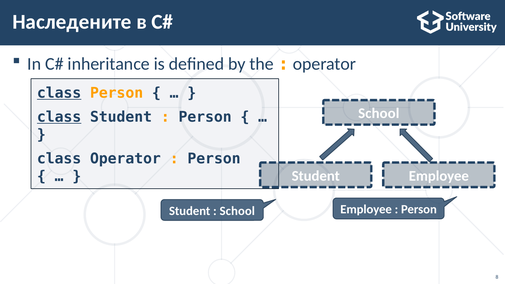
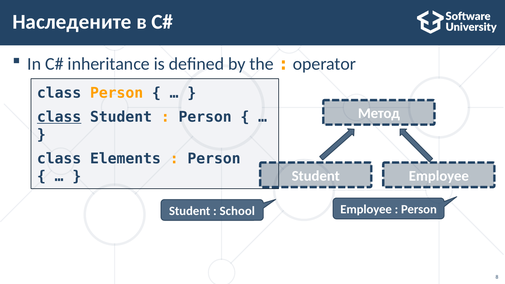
class at (59, 93) underline: present -> none
School at (379, 113): School -> Метод
class Operator: Operator -> Elements
